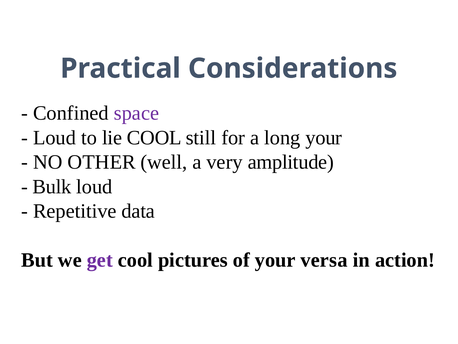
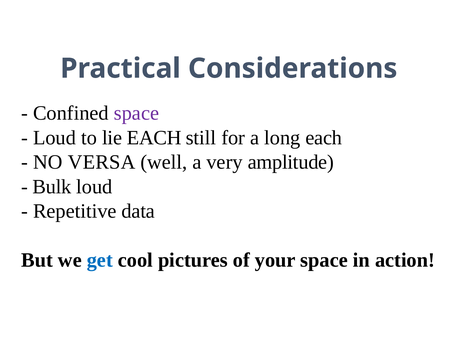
lie COOL: COOL -> EACH
long your: your -> each
OTHER: OTHER -> VERSA
get colour: purple -> blue
your versa: versa -> space
